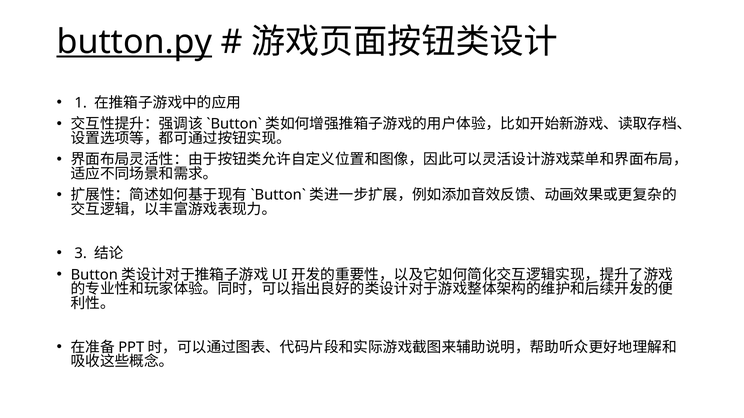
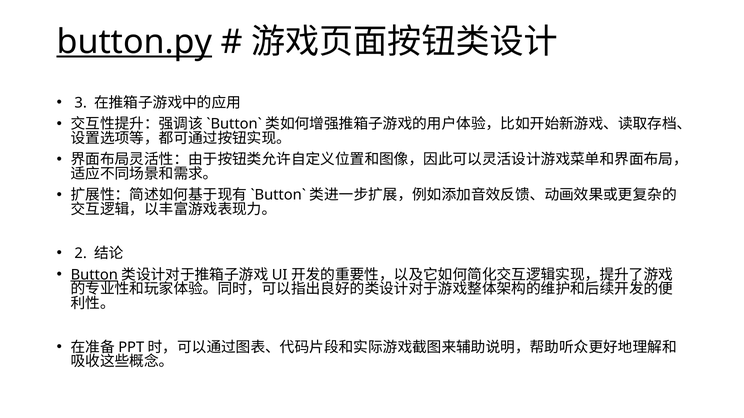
1: 1 -> 3
3: 3 -> 2
Button underline: none -> present
